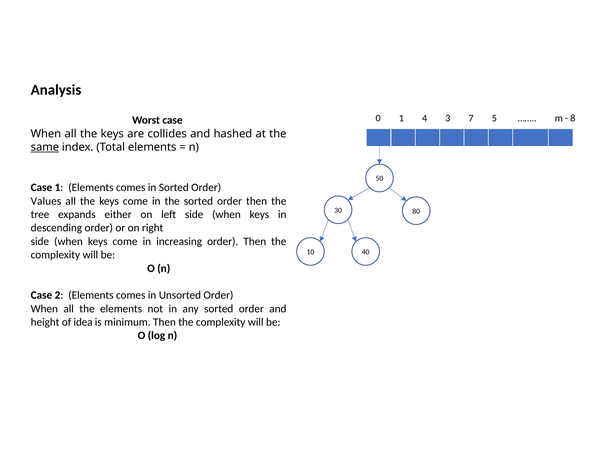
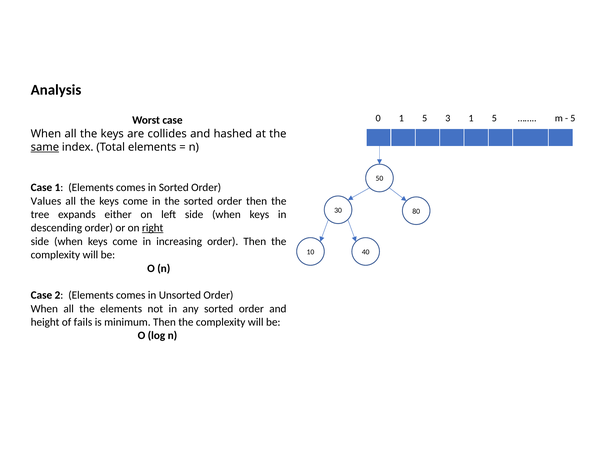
0 1 4: 4 -> 5
3 7: 7 -> 1
8 at (573, 118): 8 -> 5
right underline: none -> present
idea: idea -> fails
